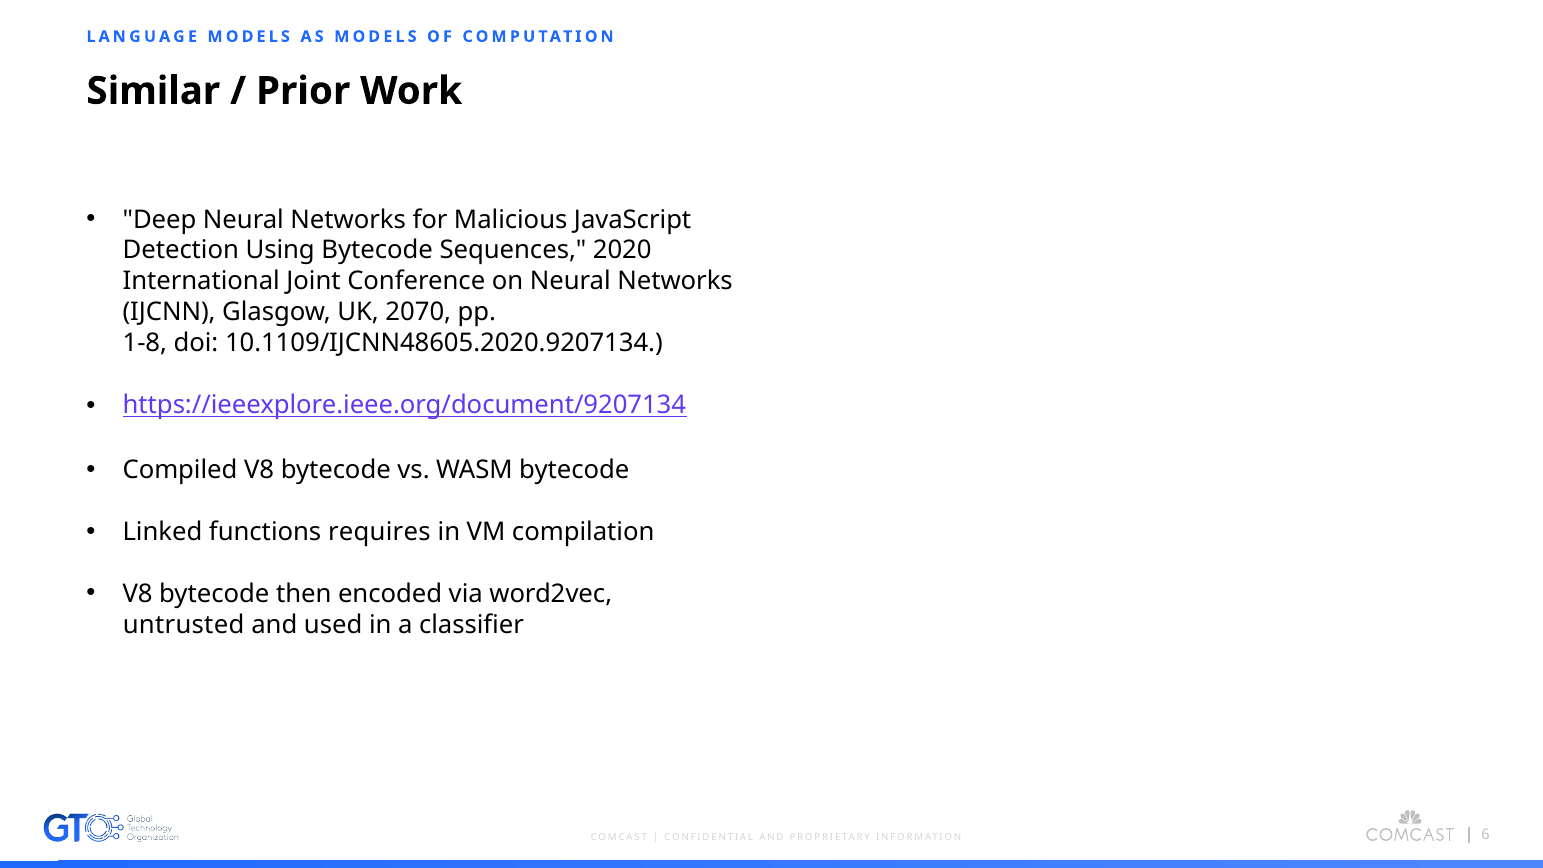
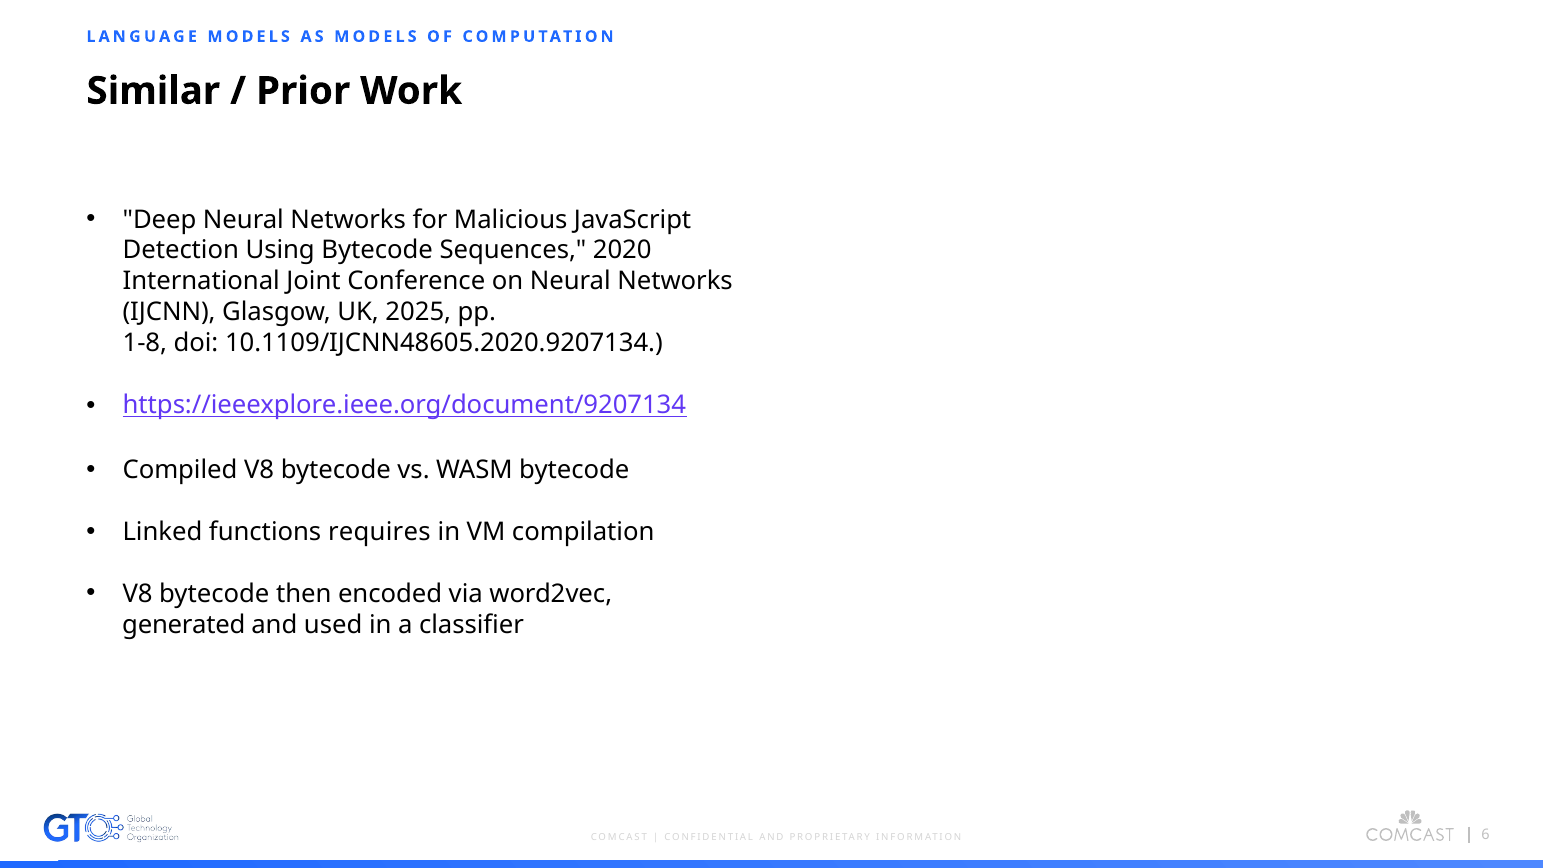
2070: 2070 -> 2025
untrusted: untrusted -> generated
